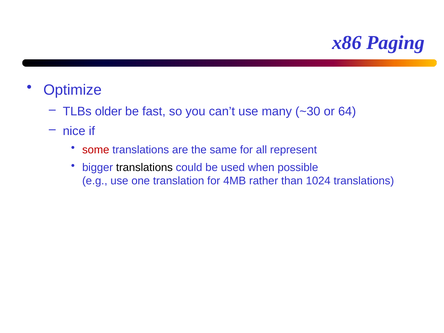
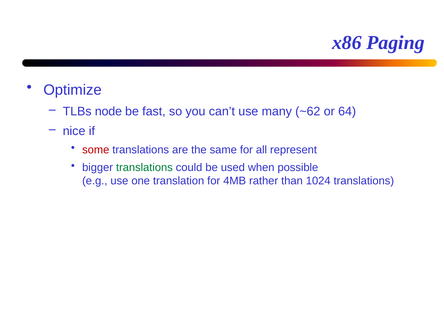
older: older -> node
~30: ~30 -> ~62
translations at (144, 168) colour: black -> green
